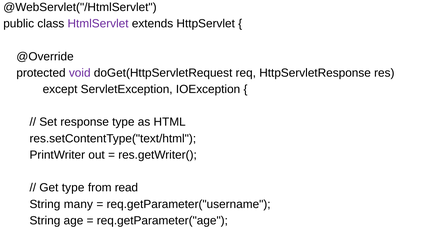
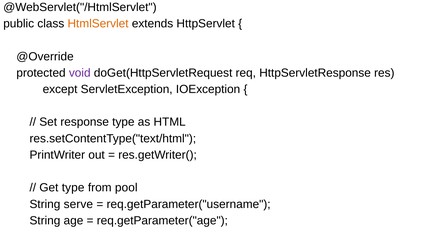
HtmlServlet colour: purple -> orange
read: read -> pool
many: many -> serve
